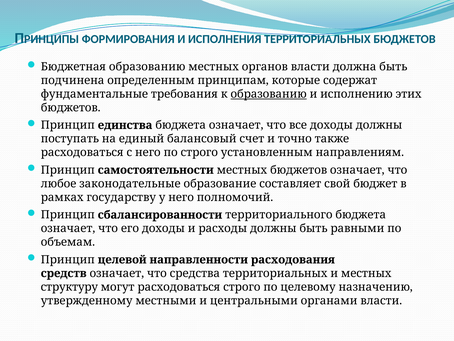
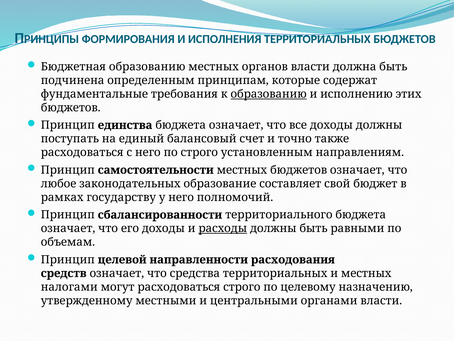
законодательные: законодательные -> законодательных
расходы underline: none -> present
структуру: структуру -> налогами
